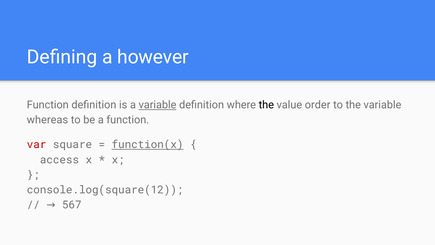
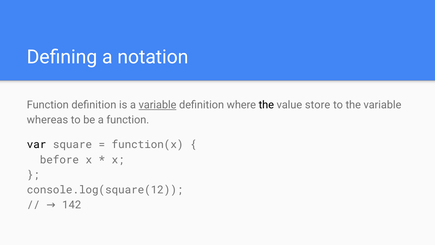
however: however -> notation
order: order -> store
var colour: red -> black
function(x underline: present -> none
access: access -> before
567: 567 -> 142
